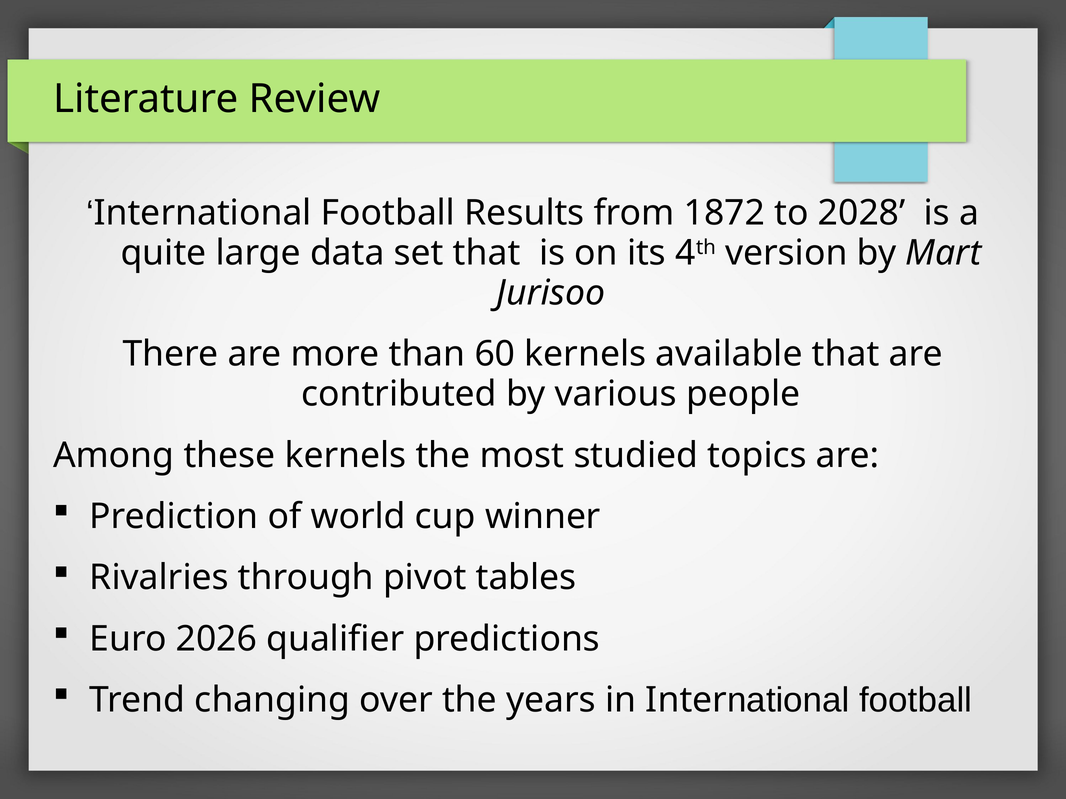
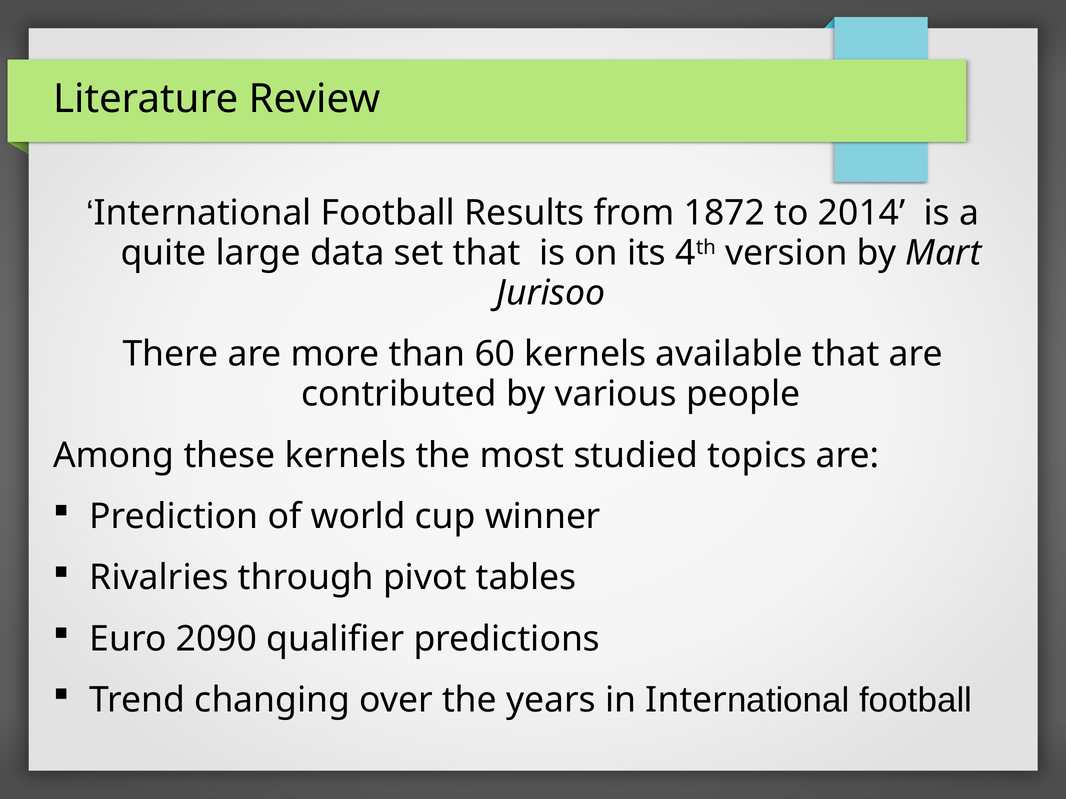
2028: 2028 -> 2014
2026: 2026 -> 2090
